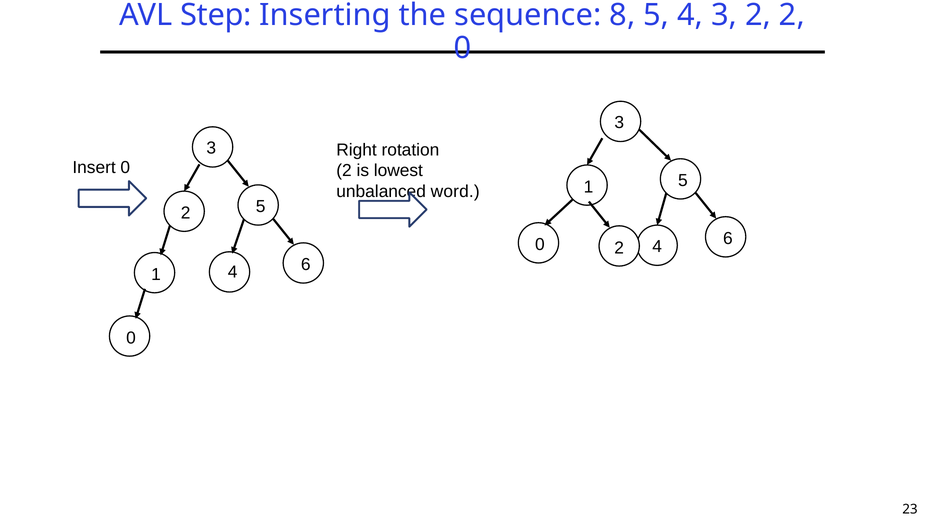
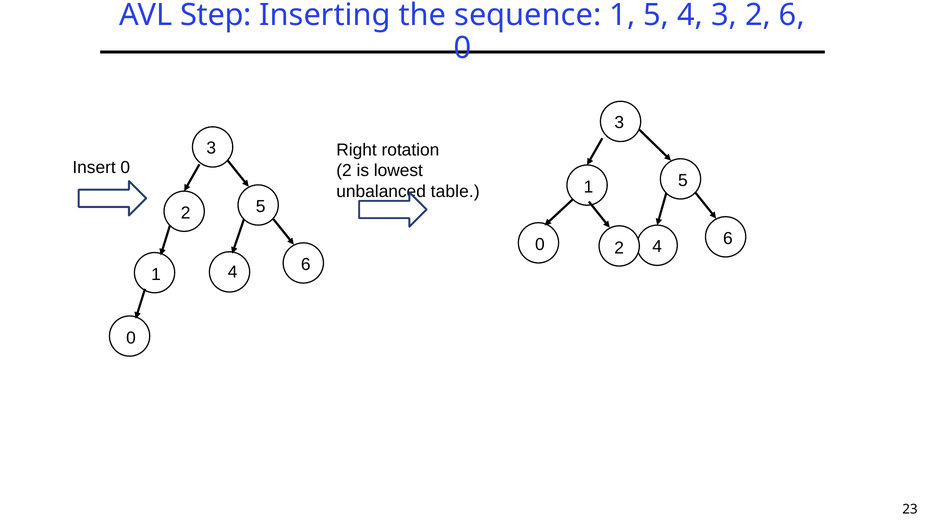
sequence 8: 8 -> 1
3 2 2: 2 -> 6
word: word -> table
